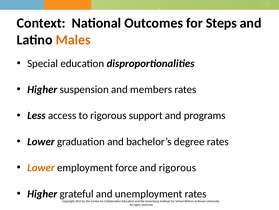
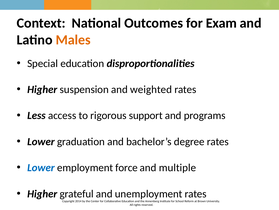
Steps: Steps -> Exam
members: members -> weighted
Lower at (41, 167) colour: orange -> blue
and rigorous: rigorous -> multiple
